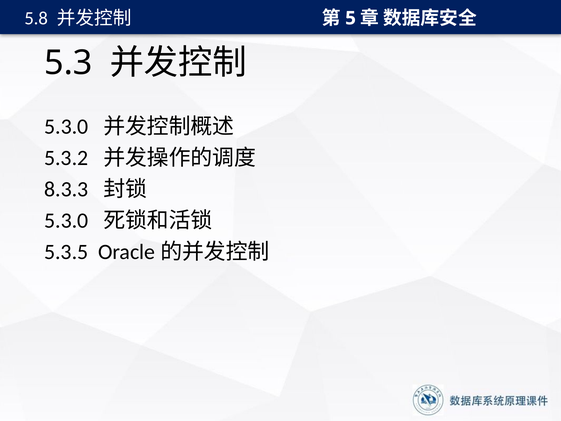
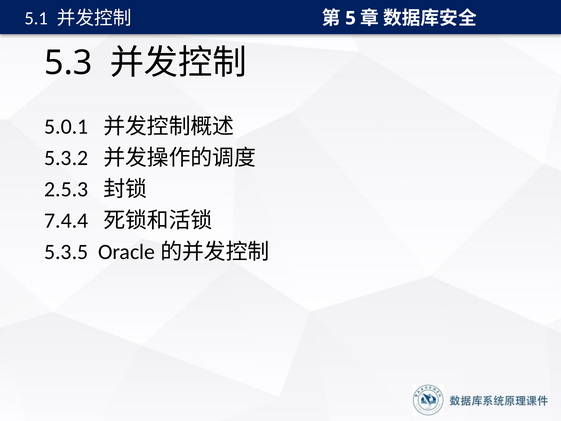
5.8: 5.8 -> 5.1
5.3.0 at (66, 126): 5.3.0 -> 5.0.1
8.3.3: 8.3.3 -> 2.5.3
5.3.0 at (66, 221): 5.3.0 -> 7.4.4
